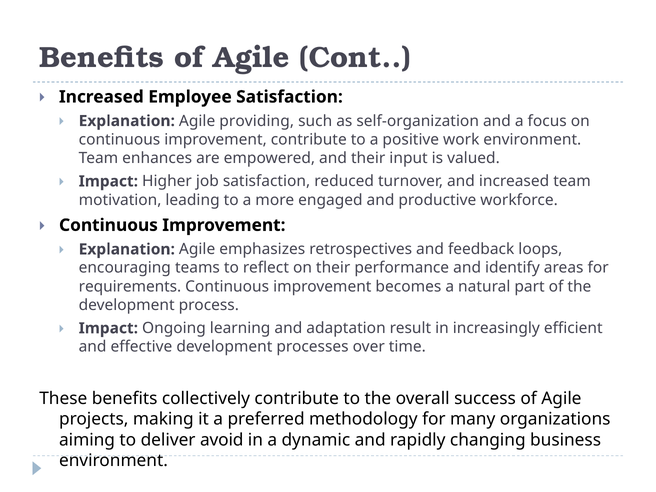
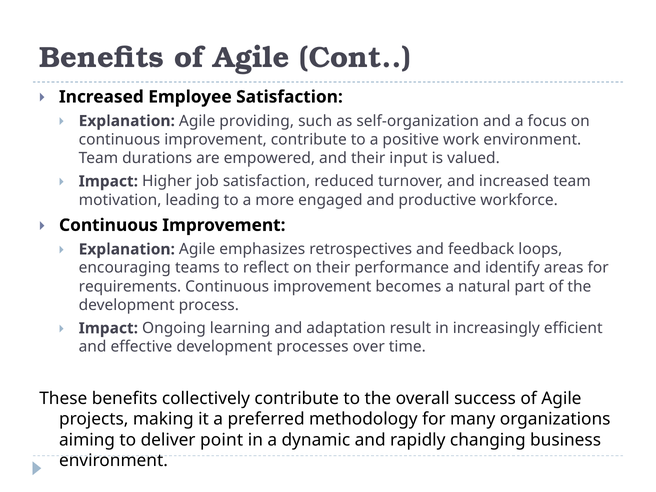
enhances: enhances -> durations
avoid: avoid -> point
